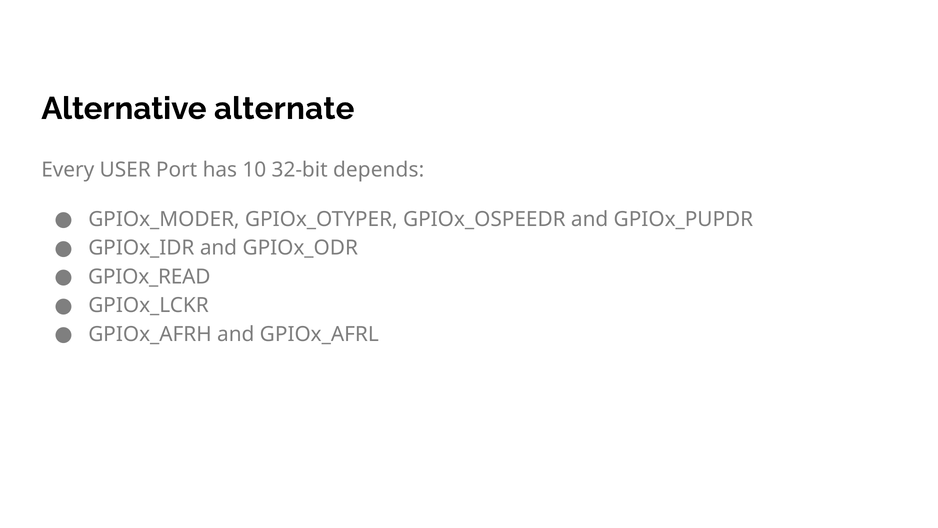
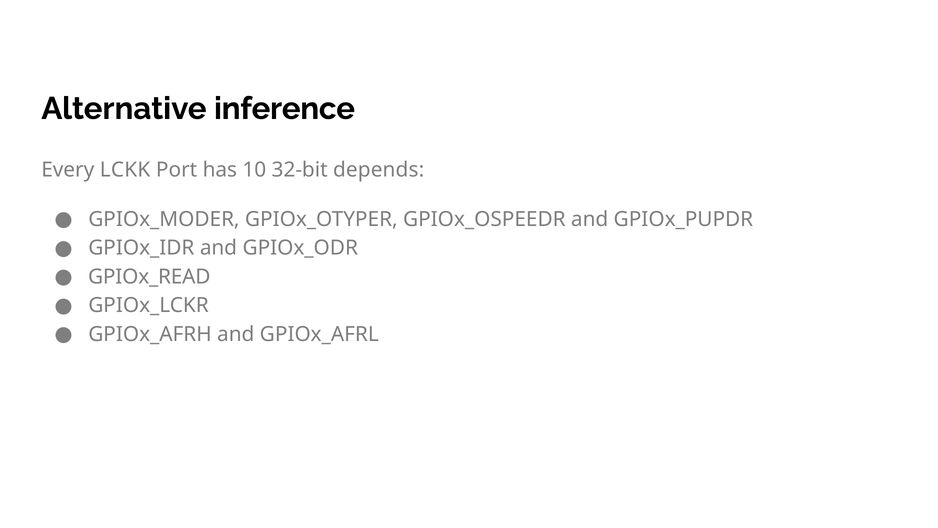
alternate: alternate -> inference
USER: USER -> LCKK
